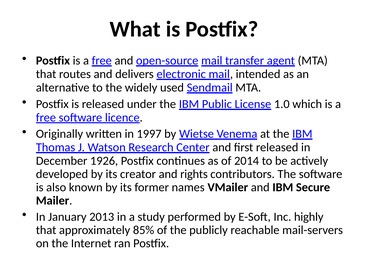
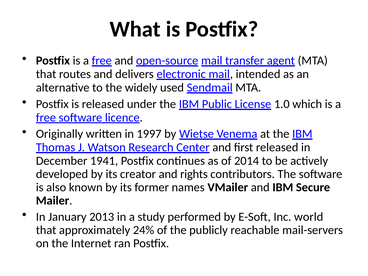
1926: 1926 -> 1941
highly: highly -> world
85%: 85% -> 24%
